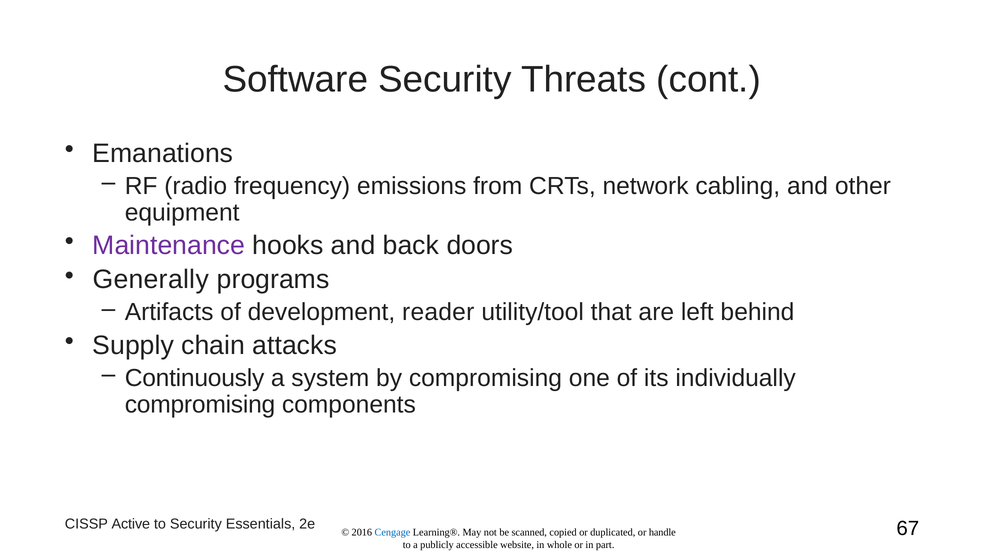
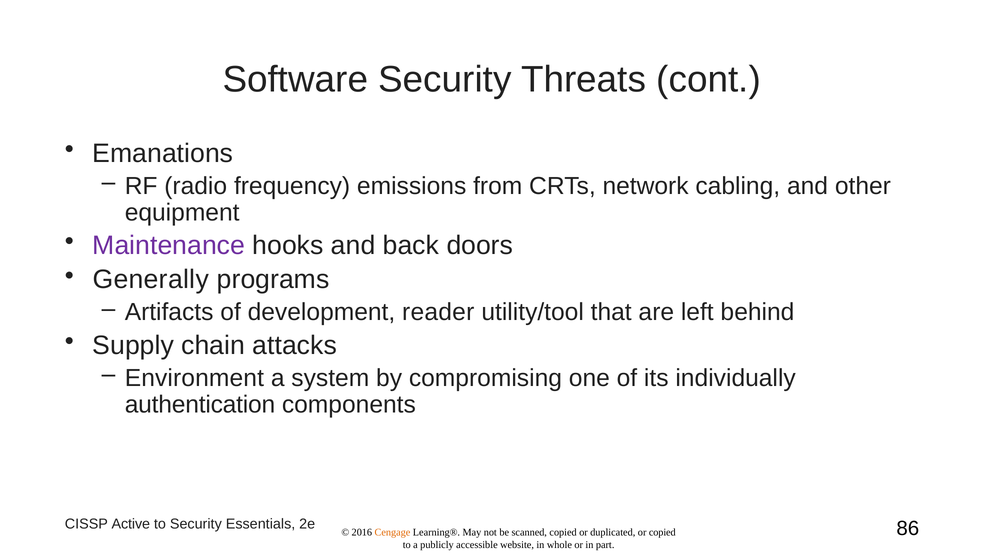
Continuously: Continuously -> Environment
compromising at (200, 404): compromising -> authentication
67: 67 -> 86
Cengage colour: blue -> orange
or handle: handle -> copied
